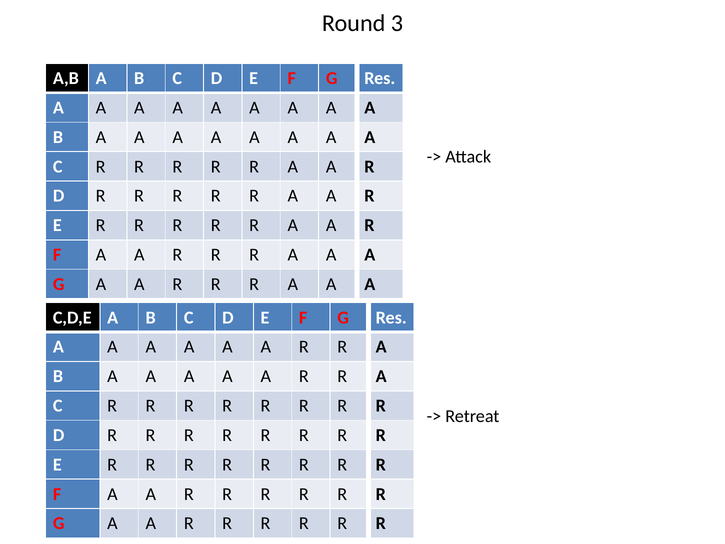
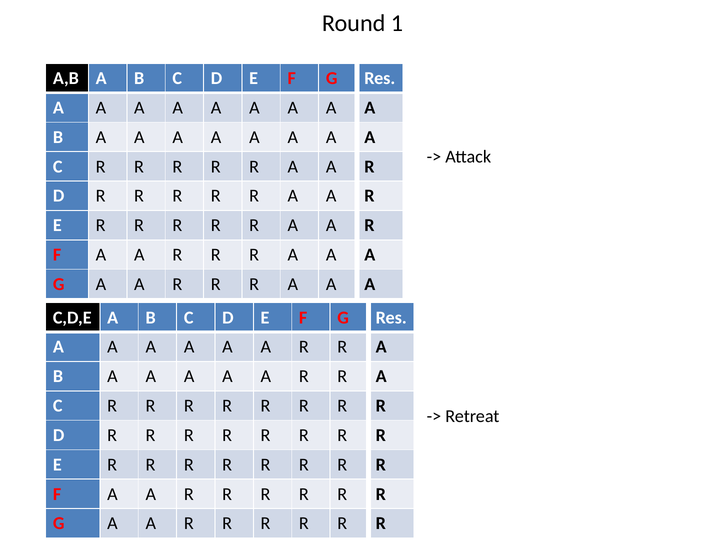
3: 3 -> 1
